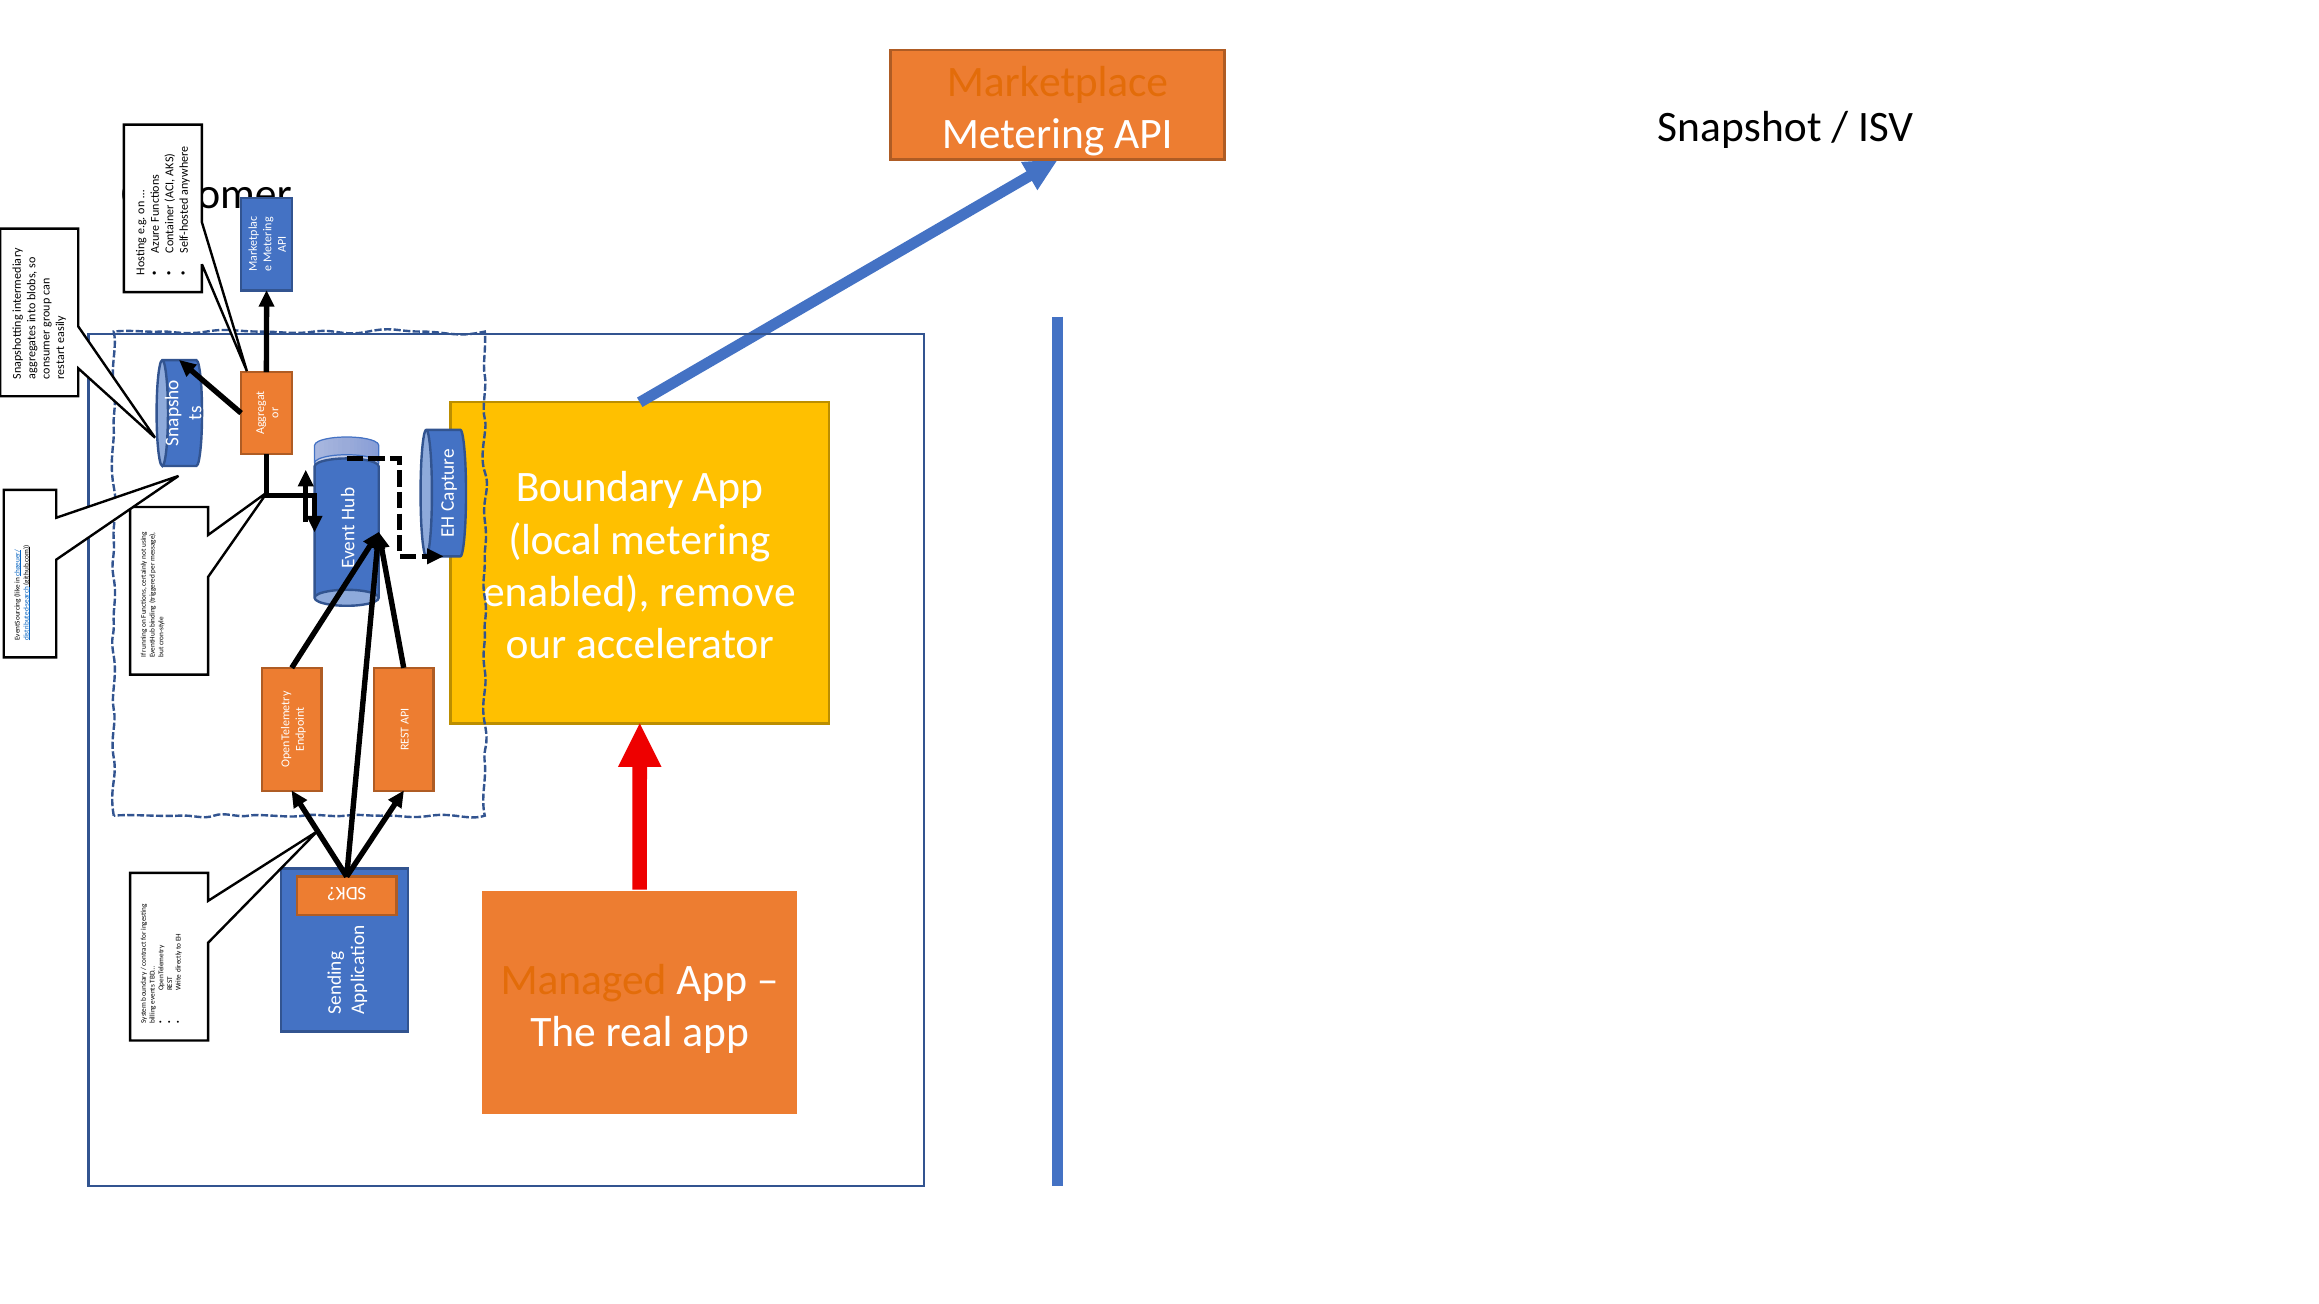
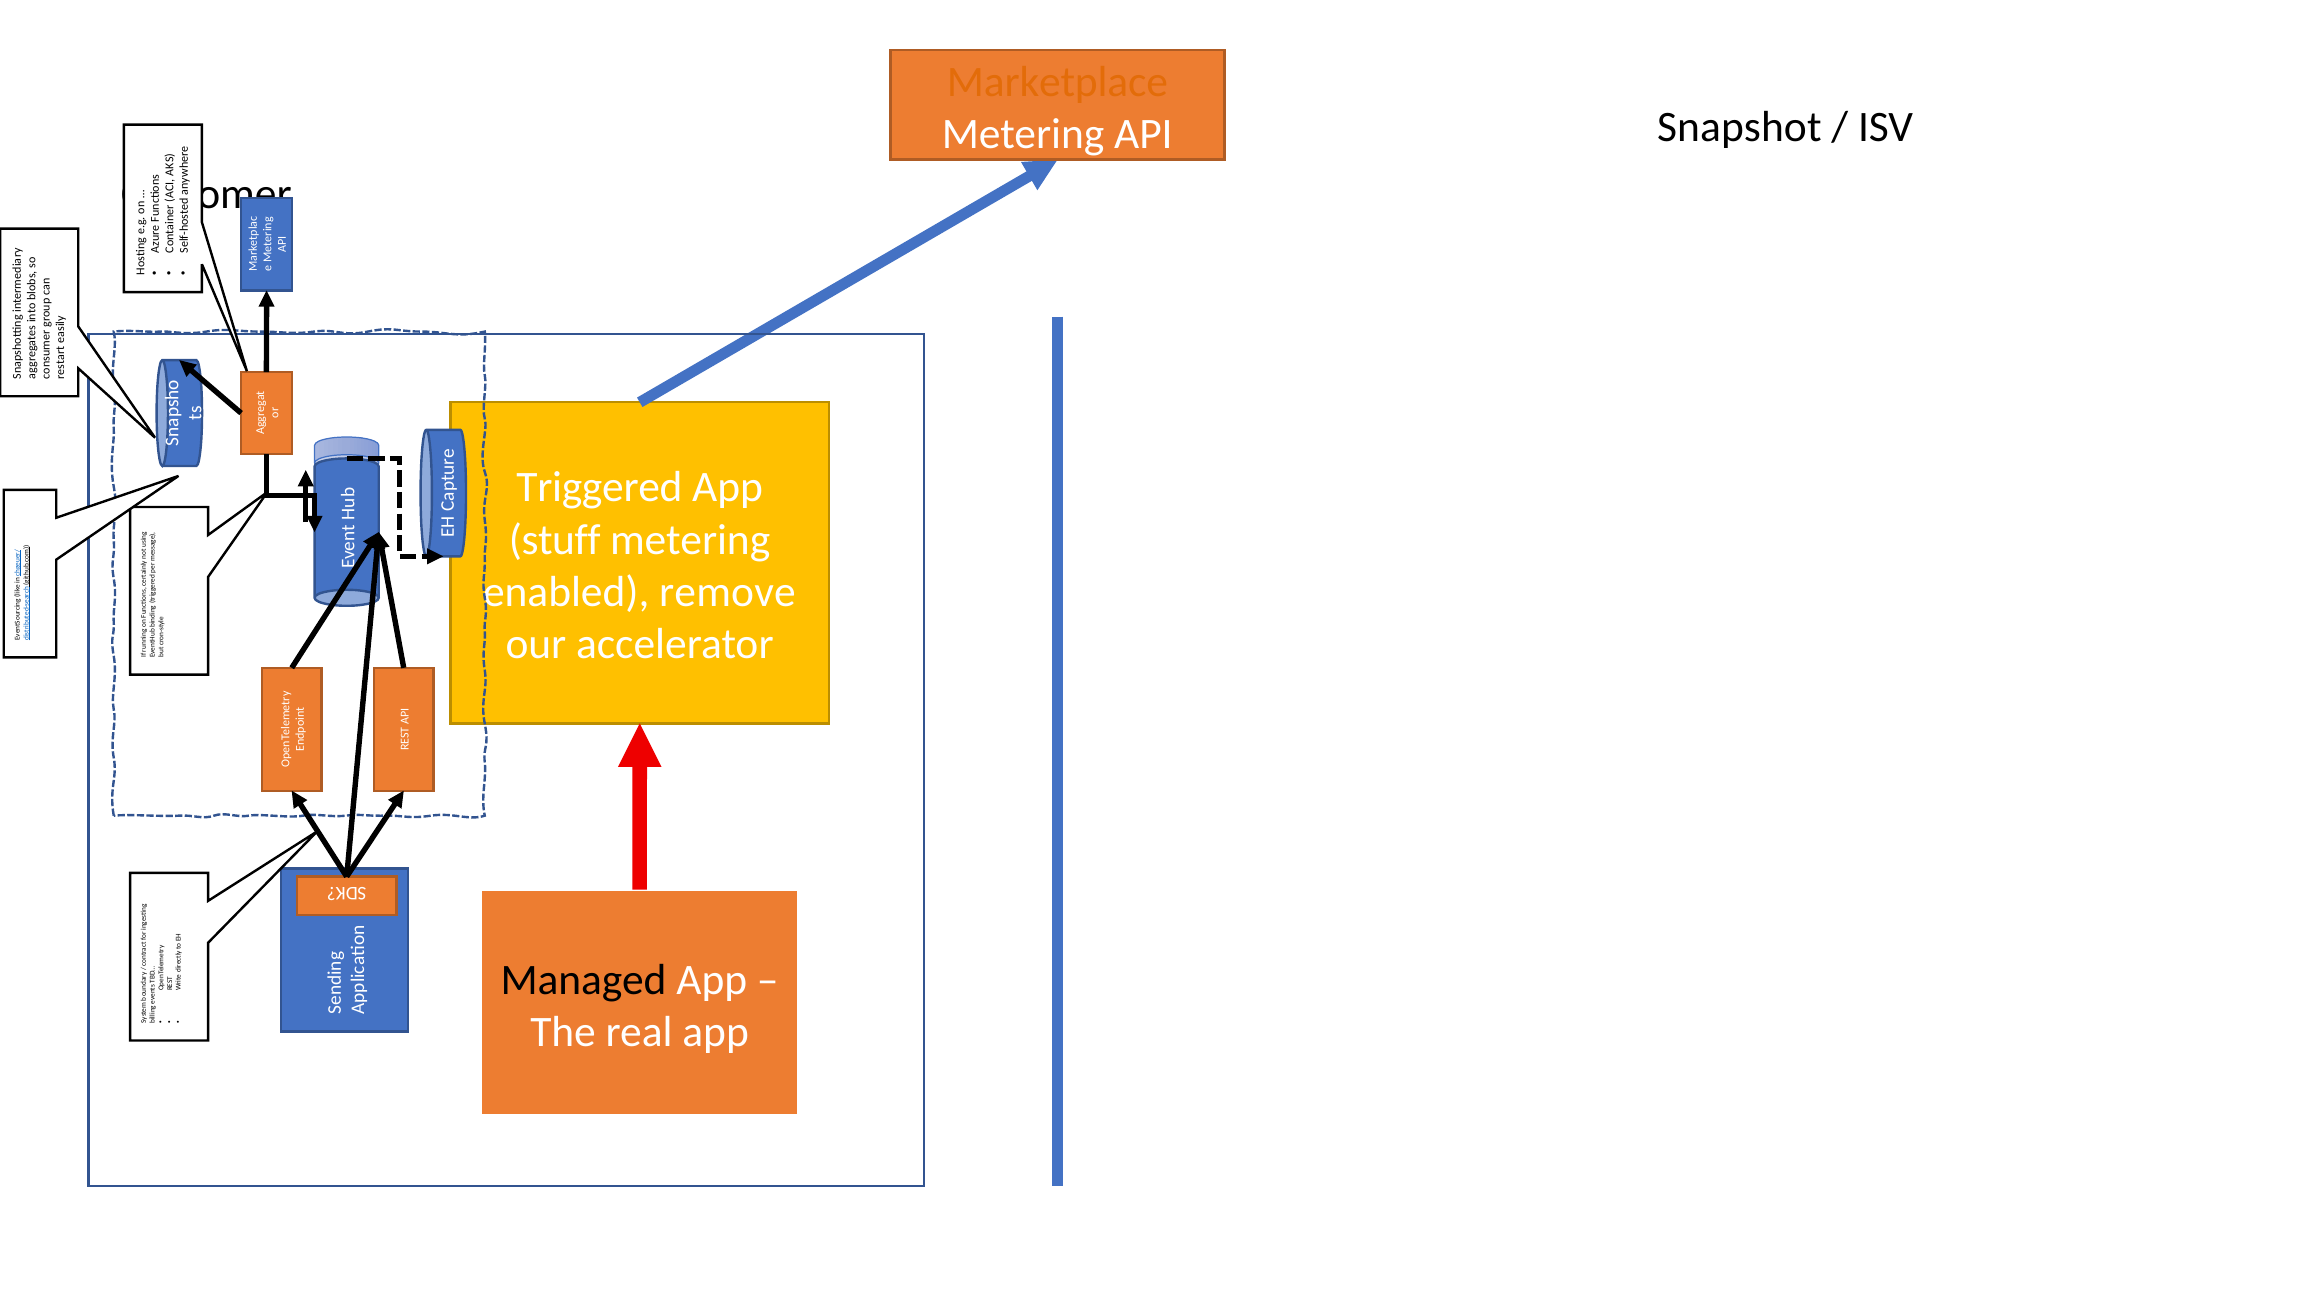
Boundary at (600, 488): Boundary -> Triggered
local: local -> stuff
Managed colour: orange -> black
